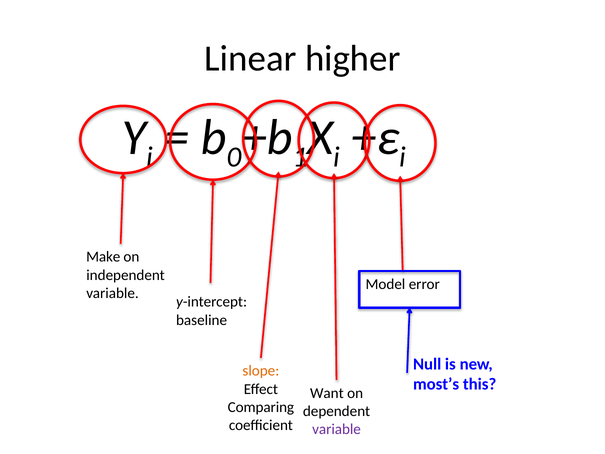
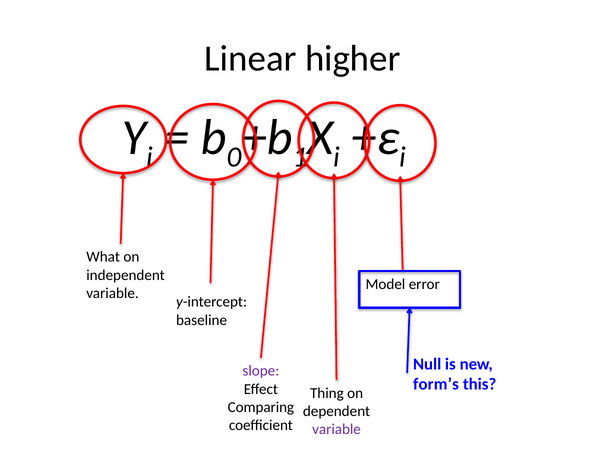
Make: Make -> What
slope colour: orange -> purple
most’s: most’s -> form’s
Want: Want -> Thing
